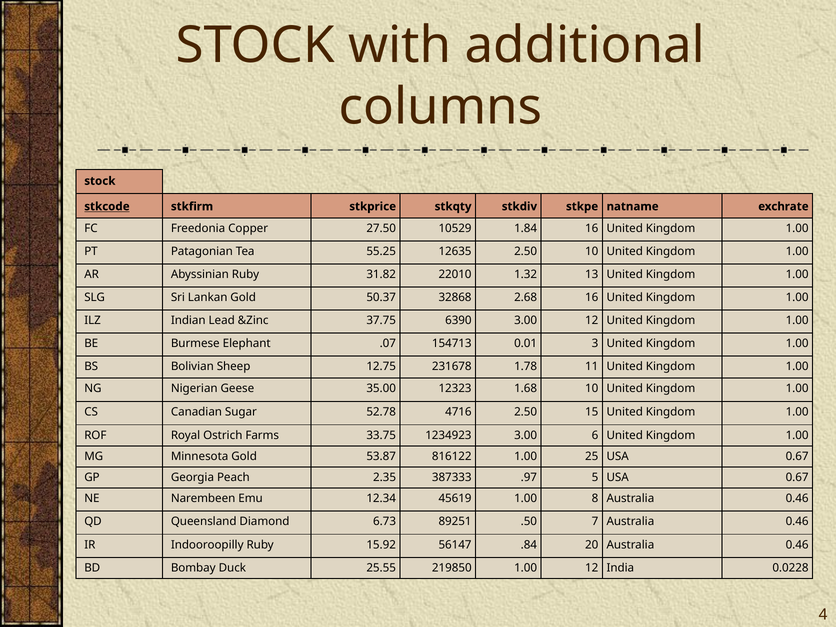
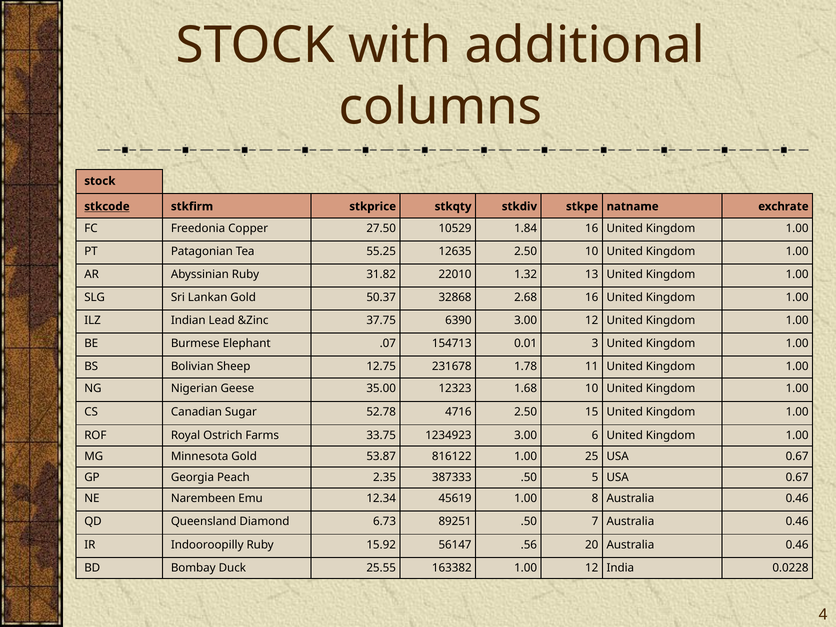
387333 .97: .97 -> .50
.84: .84 -> .56
219850: 219850 -> 163382
